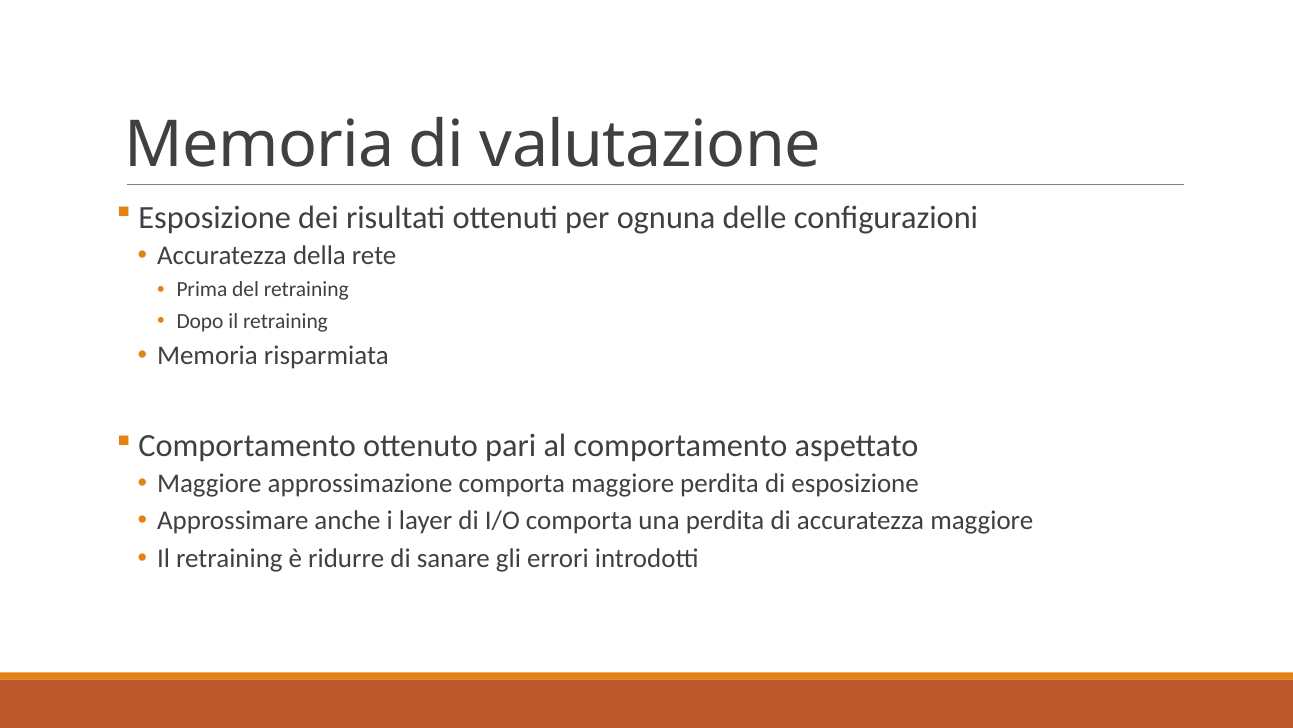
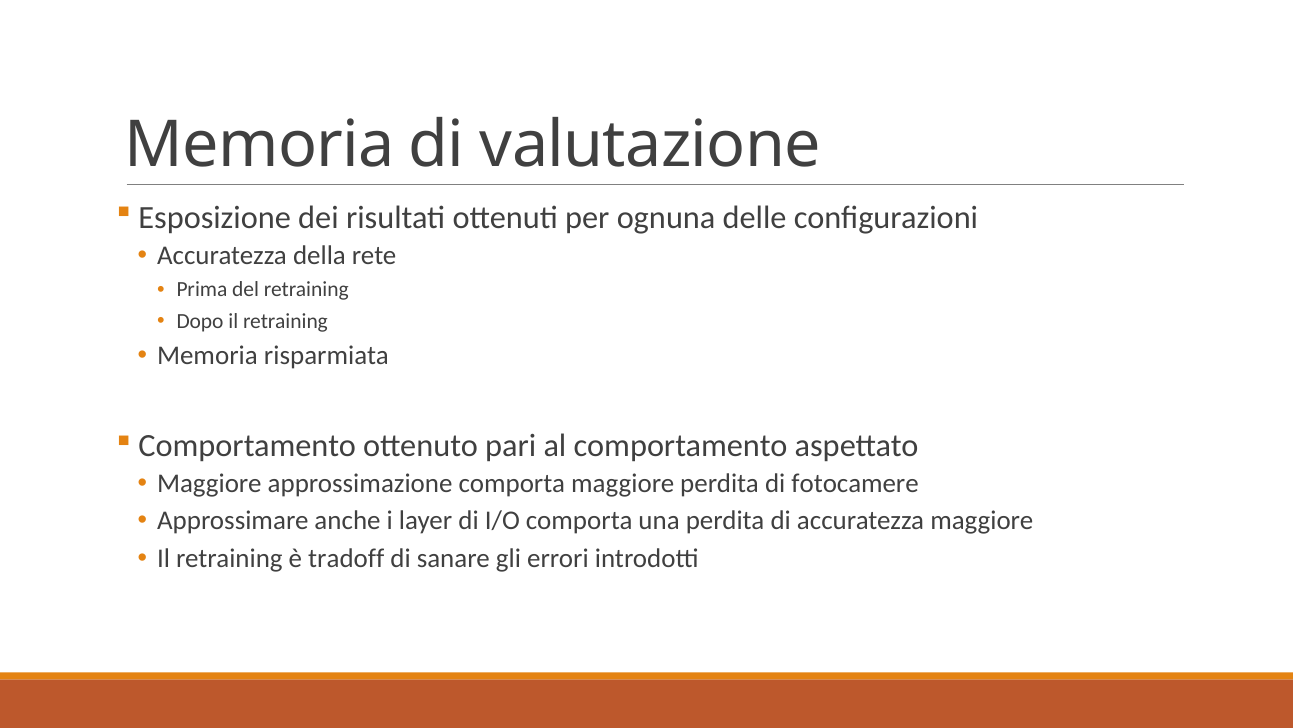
di esposizione: esposizione -> fotocamere
ridurre: ridurre -> tradoff
